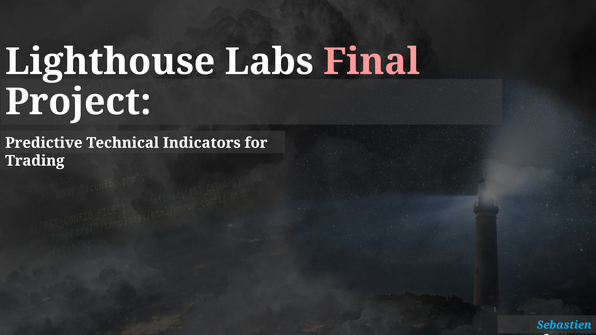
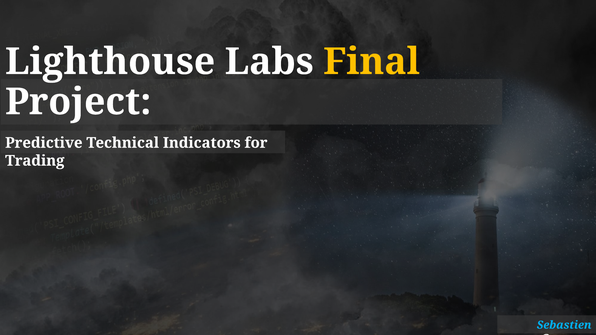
Final colour: pink -> yellow
